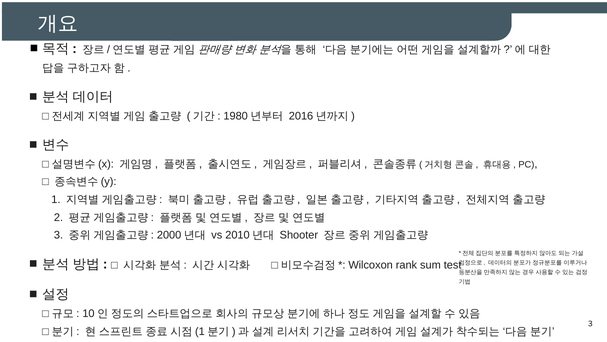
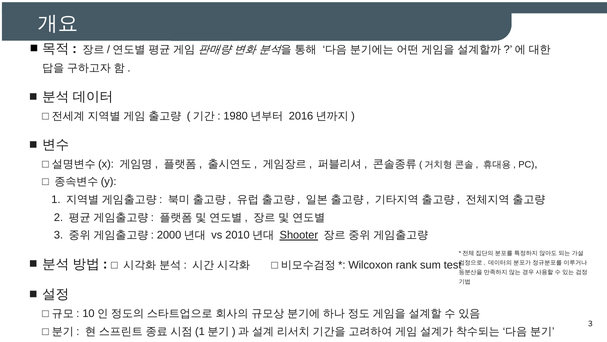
Shooter underline: none -> present
